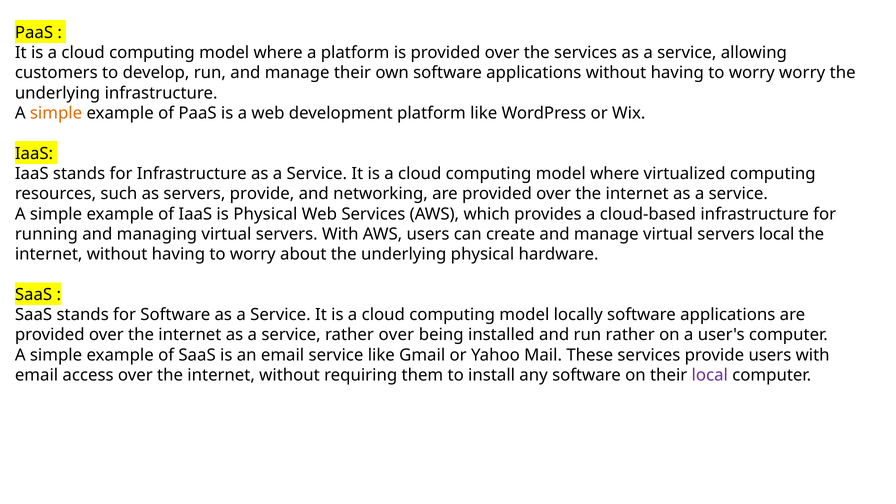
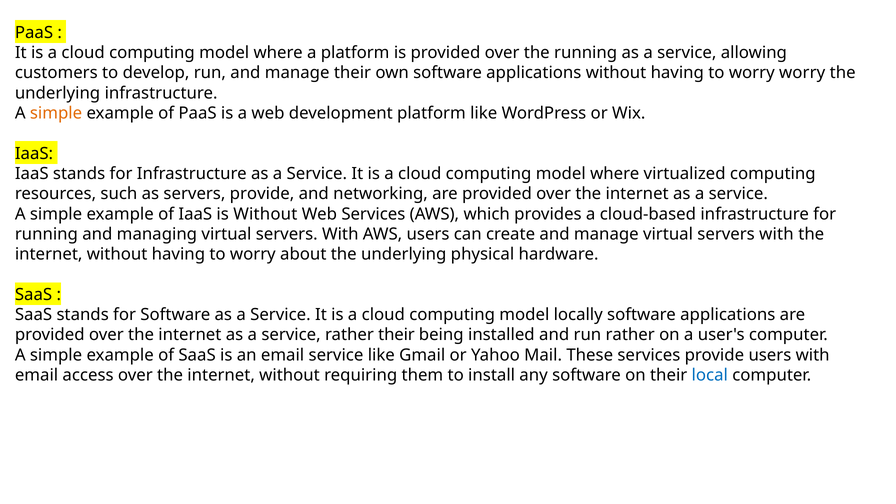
the services: services -> running
is Physical: Physical -> Without
manage virtual servers local: local -> with
rather over: over -> their
local at (710, 375) colour: purple -> blue
